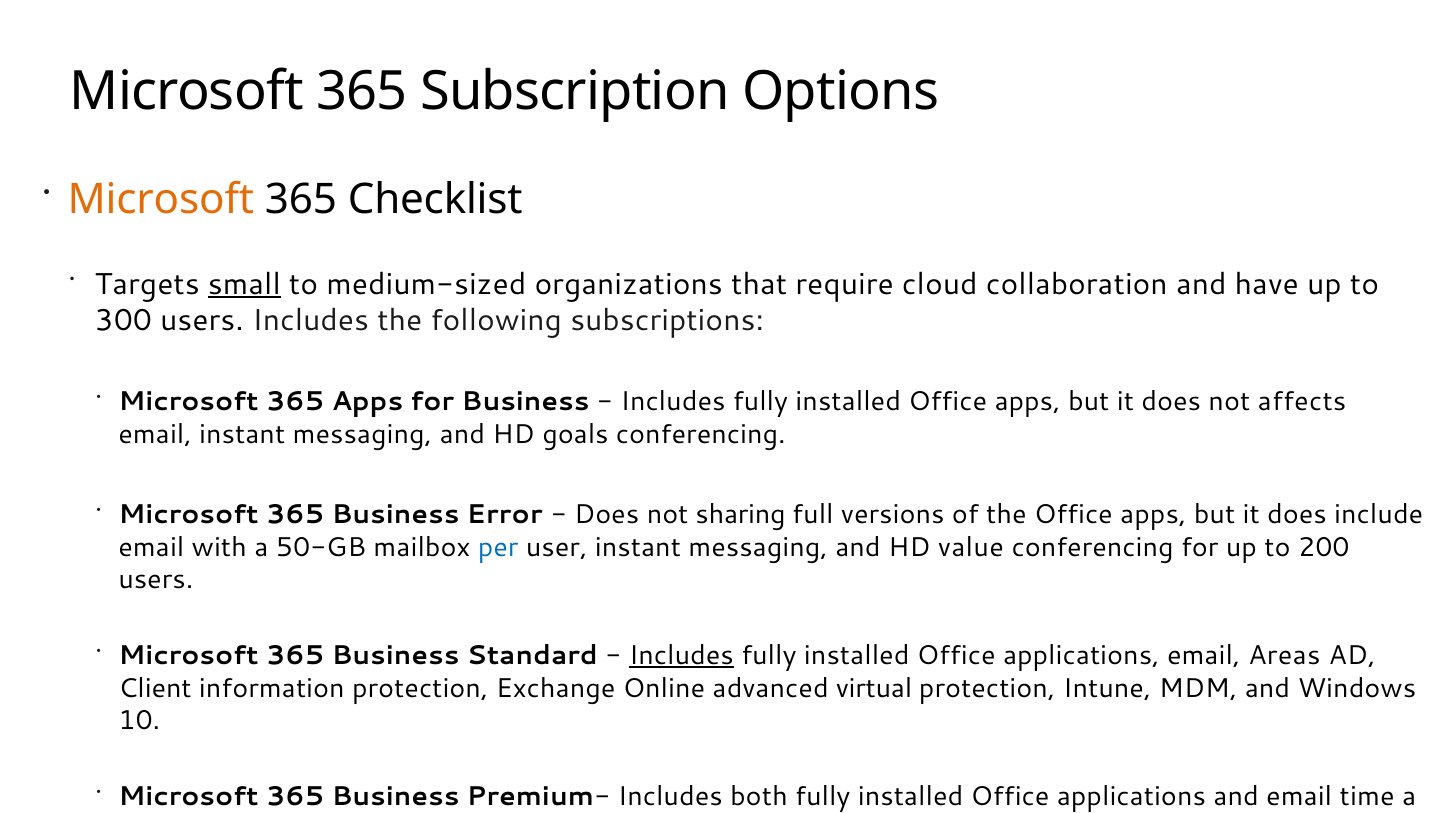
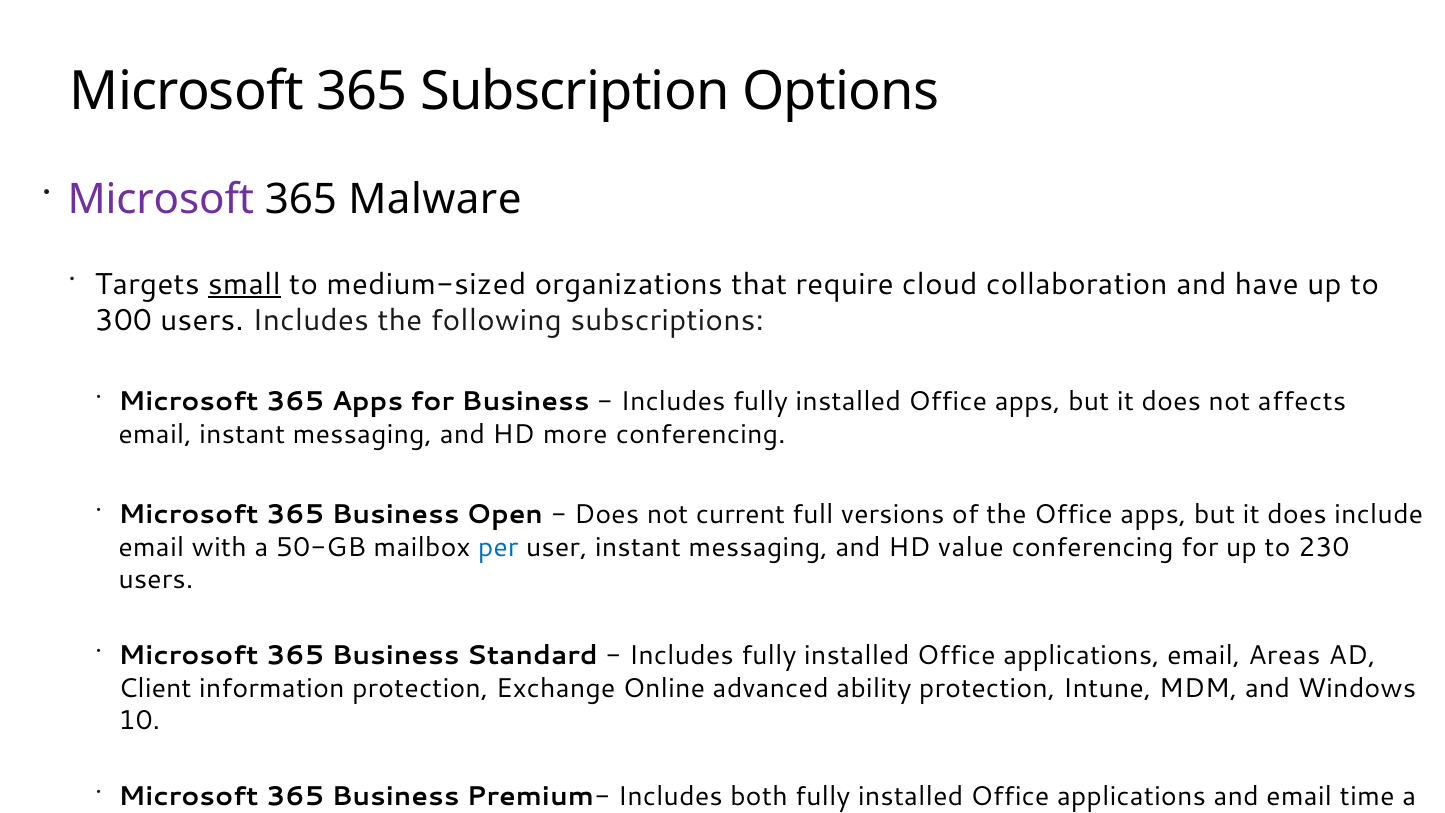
Microsoft at (161, 199) colour: orange -> purple
Checklist: Checklist -> Malware
goals: goals -> more
Error: Error -> Open
sharing: sharing -> current
200: 200 -> 230
Includes at (681, 655) underline: present -> none
virtual: virtual -> ability
